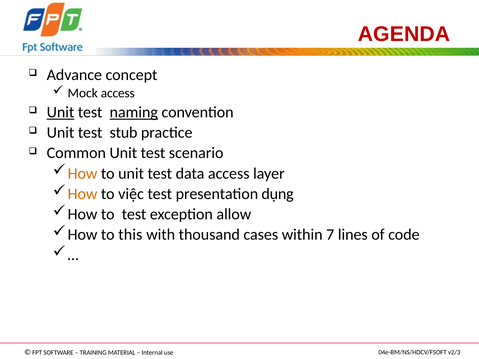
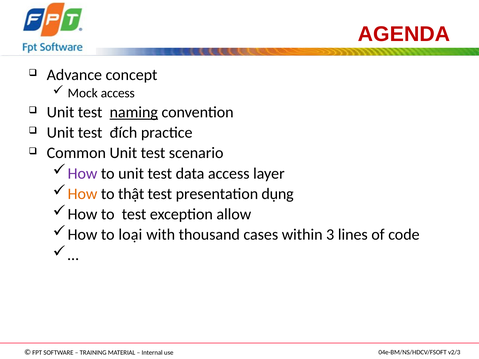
Unit at (61, 112) underline: present -> none
stub: stub -> đích
How at (83, 174) colour: orange -> purple
việc: việc -> thật
this: this -> loại
7: 7 -> 3
